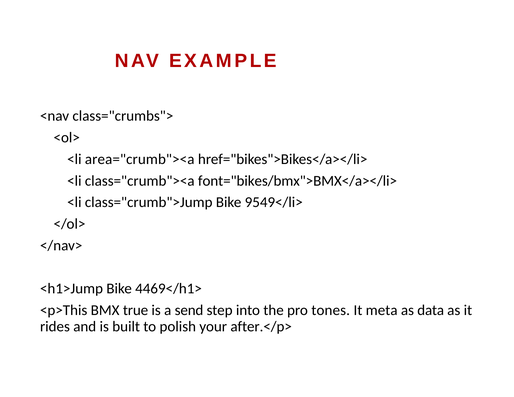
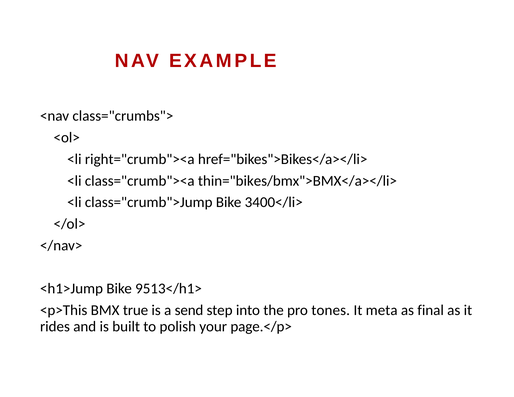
area="crumb"><a: area="crumb"><a -> right="crumb"><a
font="bikes/bmx">BMX</a></li>: font="bikes/bmx">BMX</a></li> -> thin="bikes/bmx">BMX</a></li>
9549</li>: 9549</li> -> 3400</li>
4469</h1>: 4469</h1> -> 9513</h1>
data: data -> final
after.</p>: after.</p> -> page.</p>
